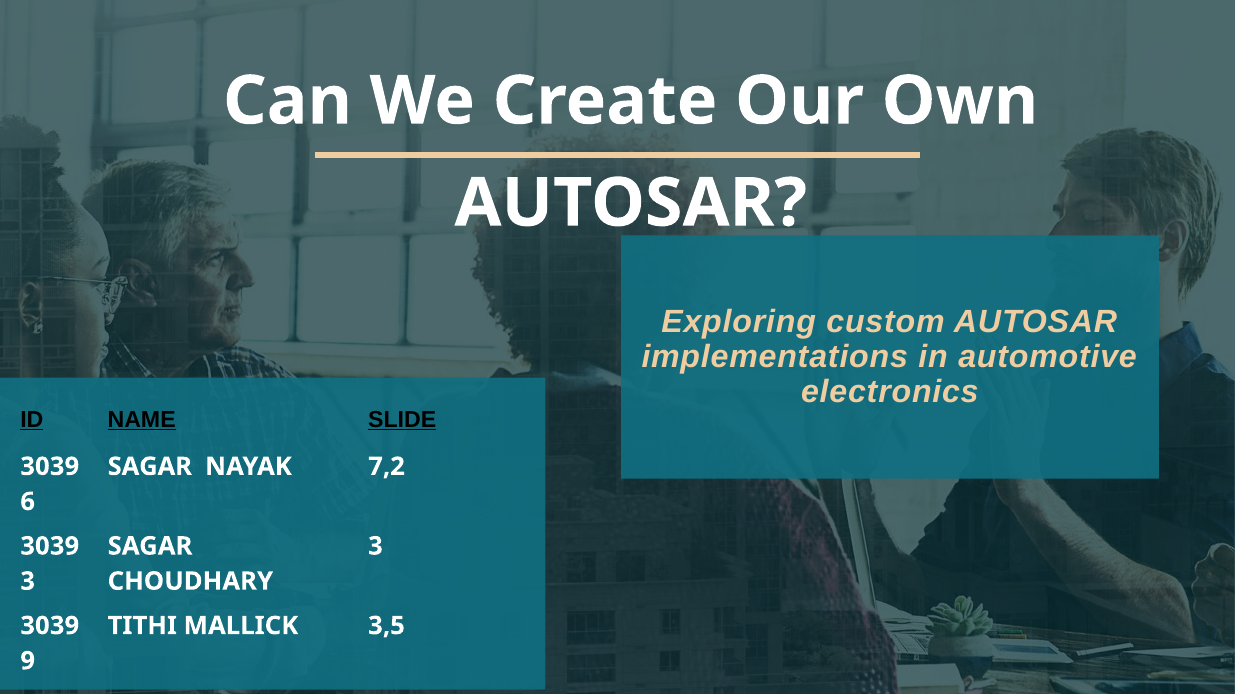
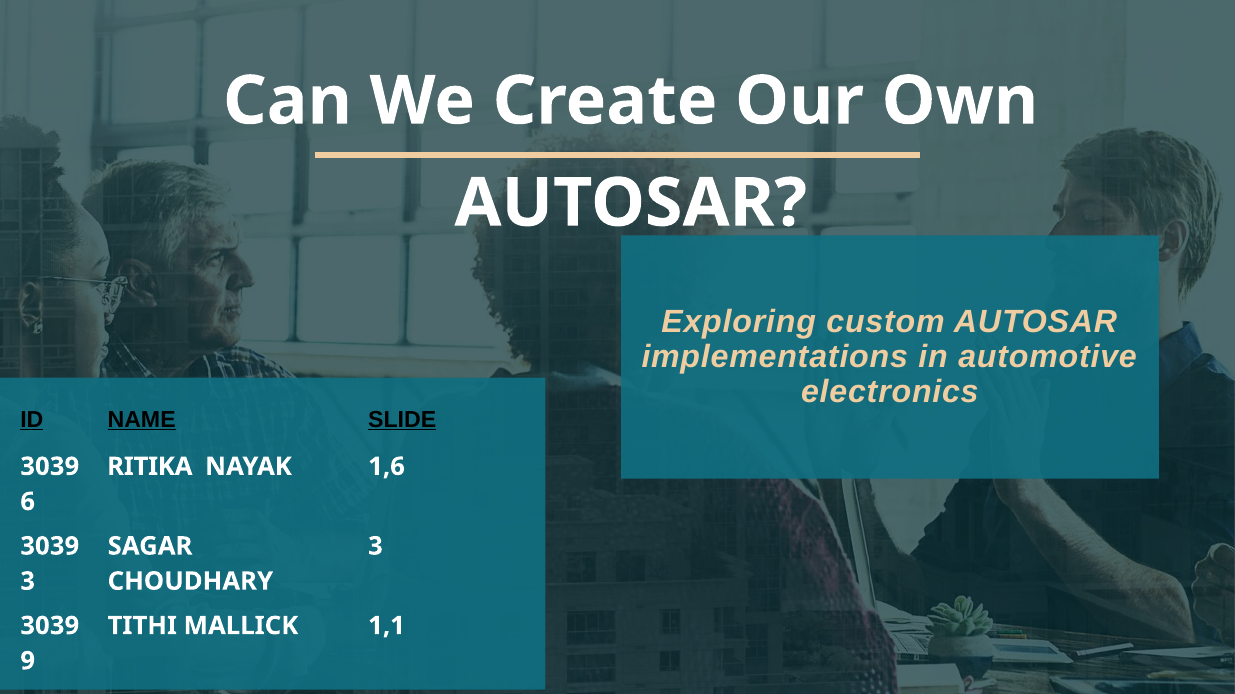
SAGAR at (150, 467): SAGAR -> RITIKA
7,2: 7,2 -> 1,6
3,5: 3,5 -> 1,1
